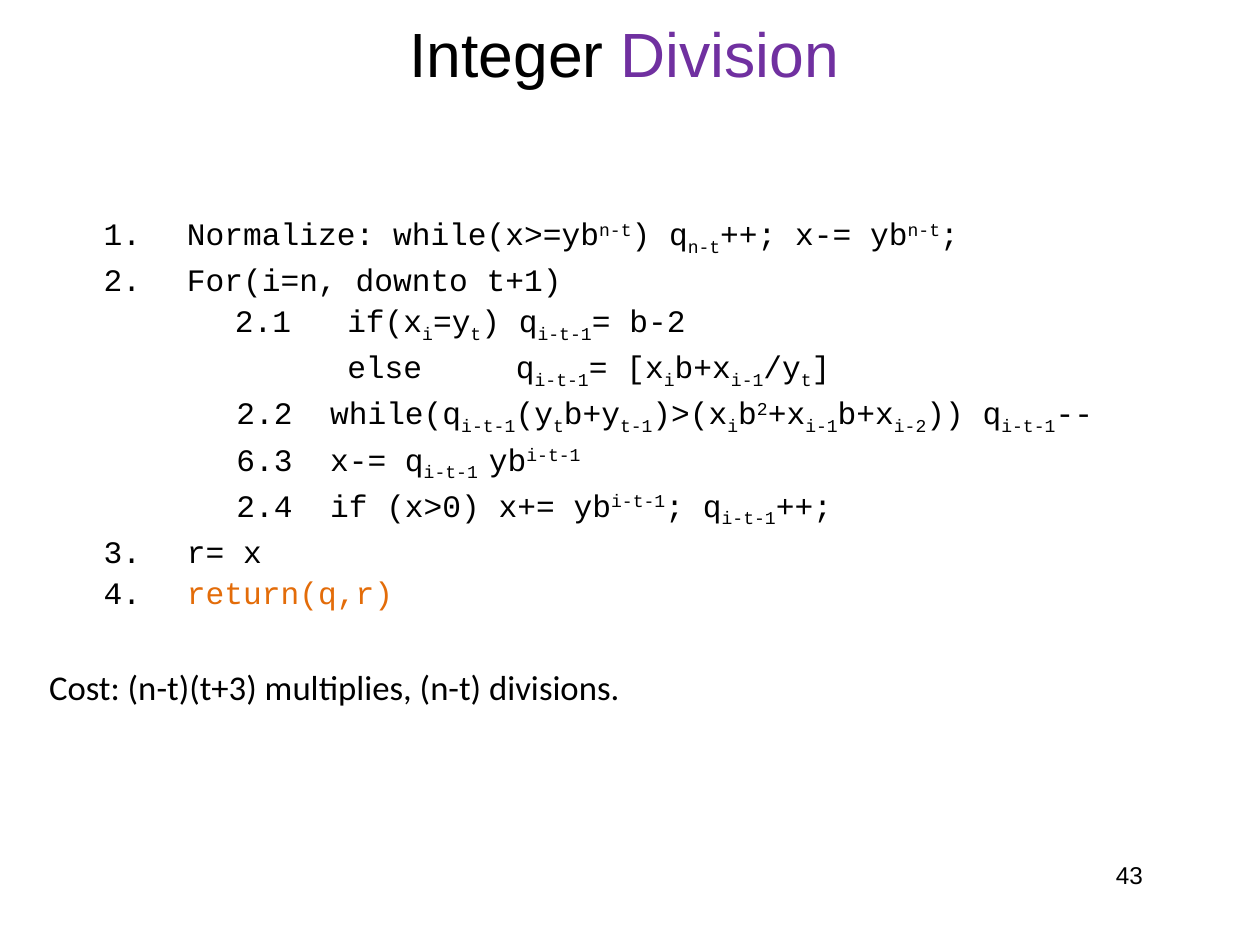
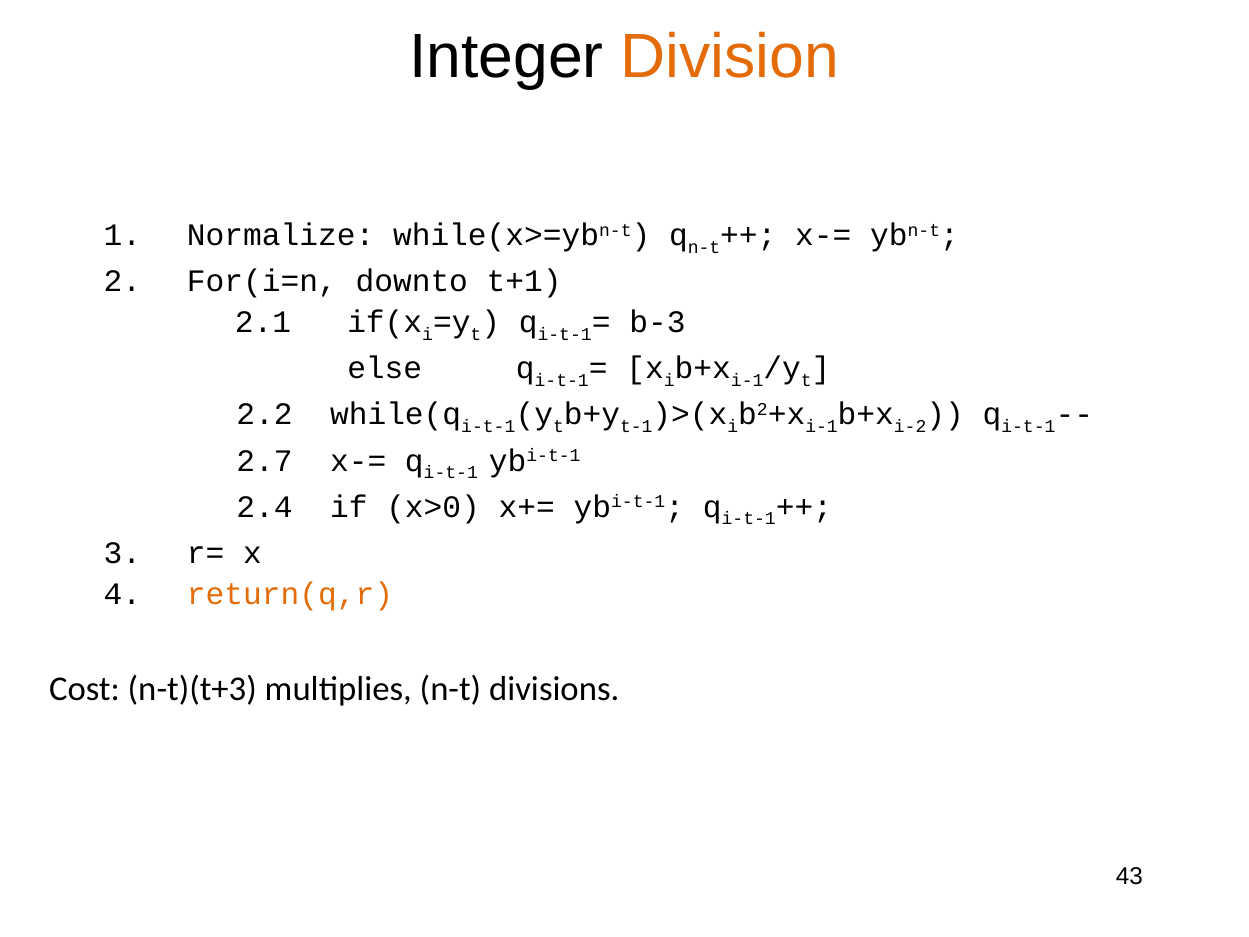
Division colour: purple -> orange
b-2: b-2 -> b-3
6.3: 6.3 -> 2.7
